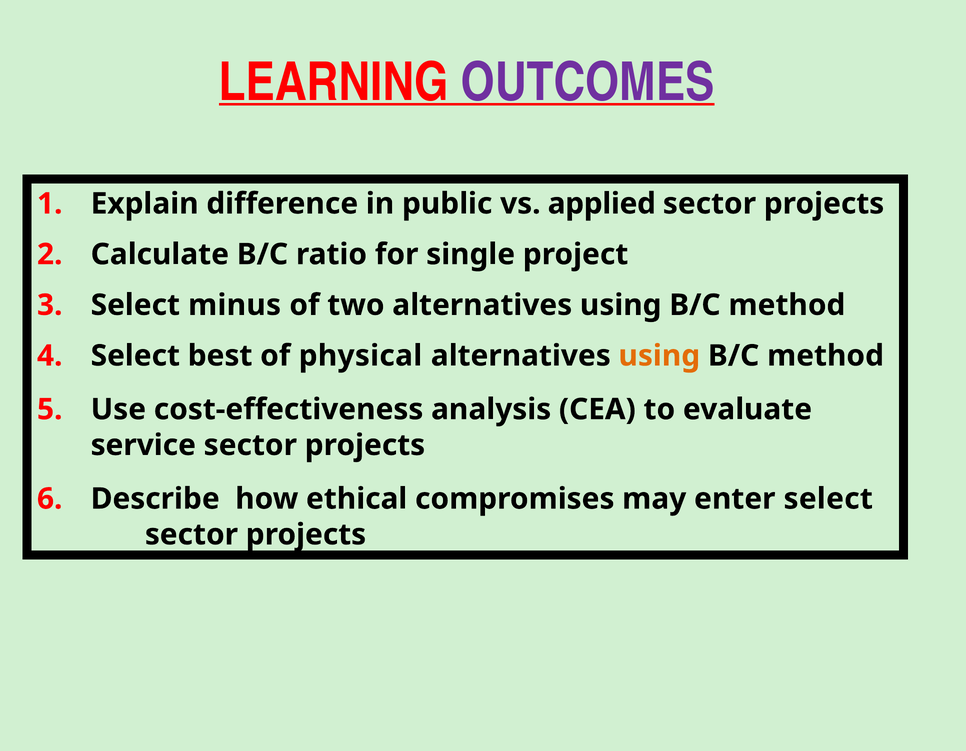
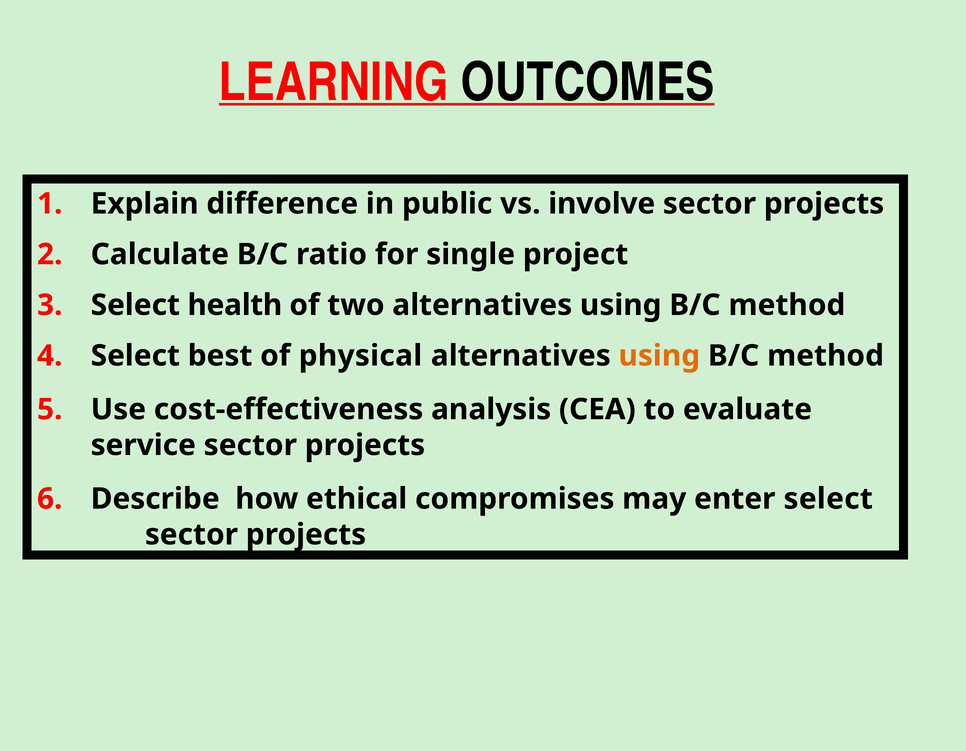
OUTCOMES colour: purple -> black
applied: applied -> involve
minus: minus -> health
